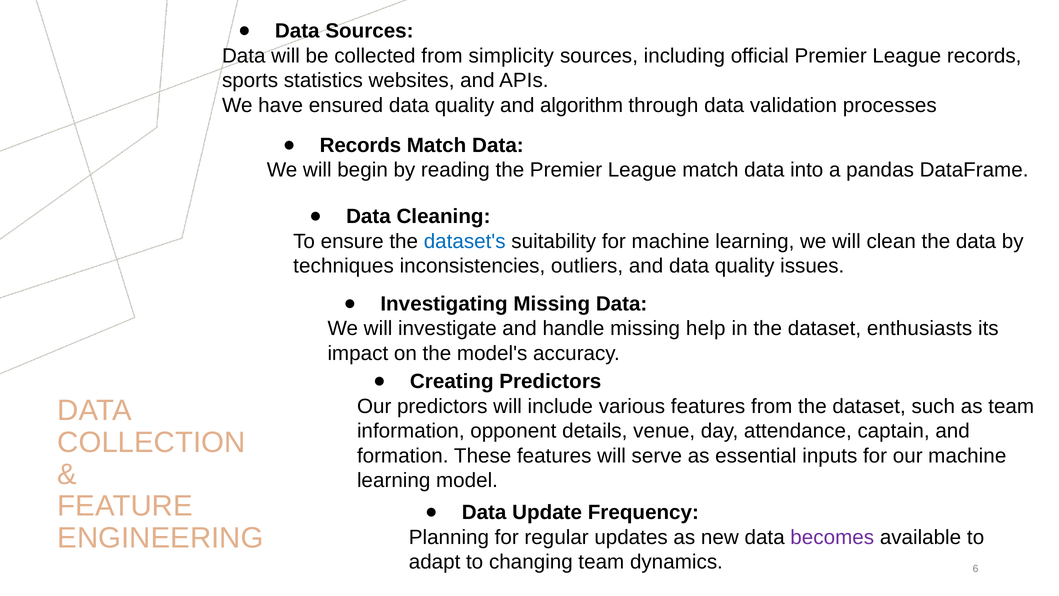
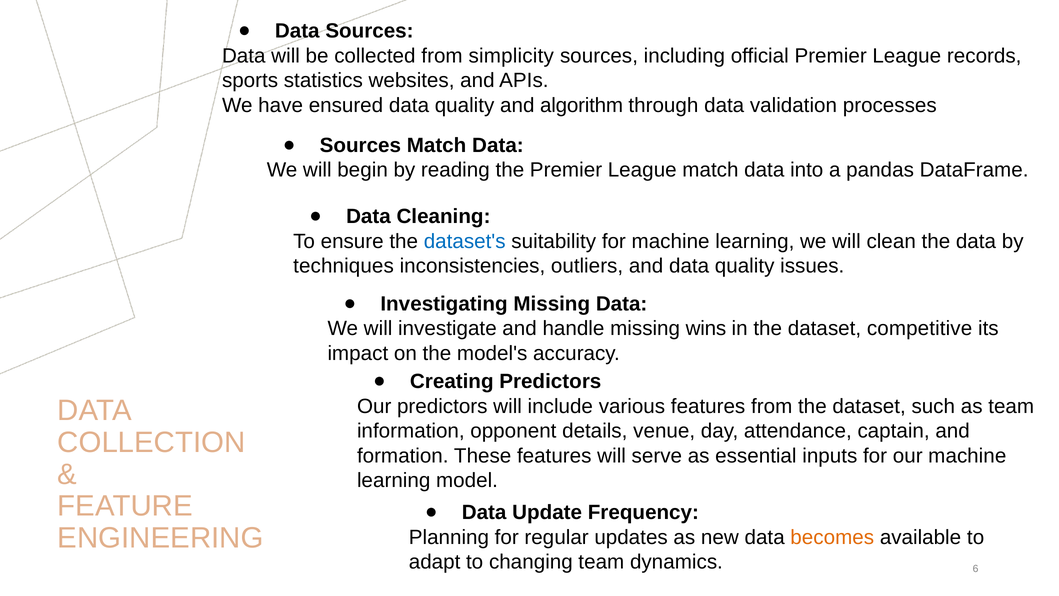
Records at (360, 145): Records -> Sources
help: help -> wins
enthusiasts: enthusiasts -> competitive
becomes colour: purple -> orange
